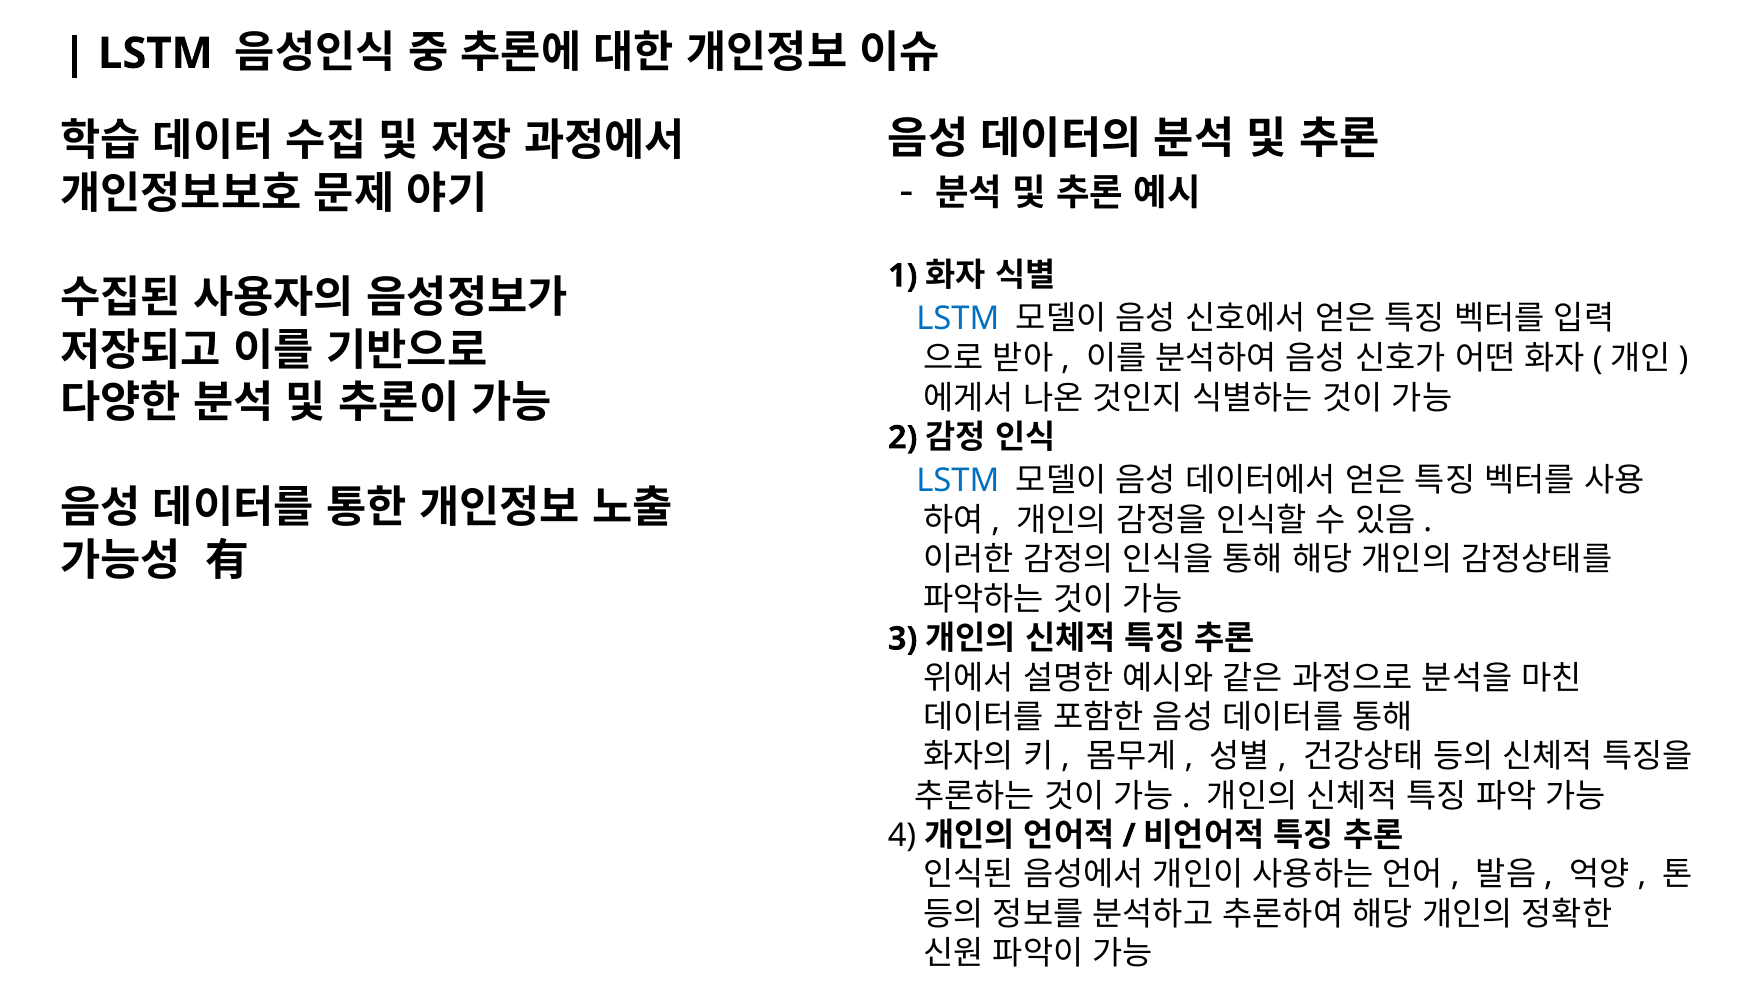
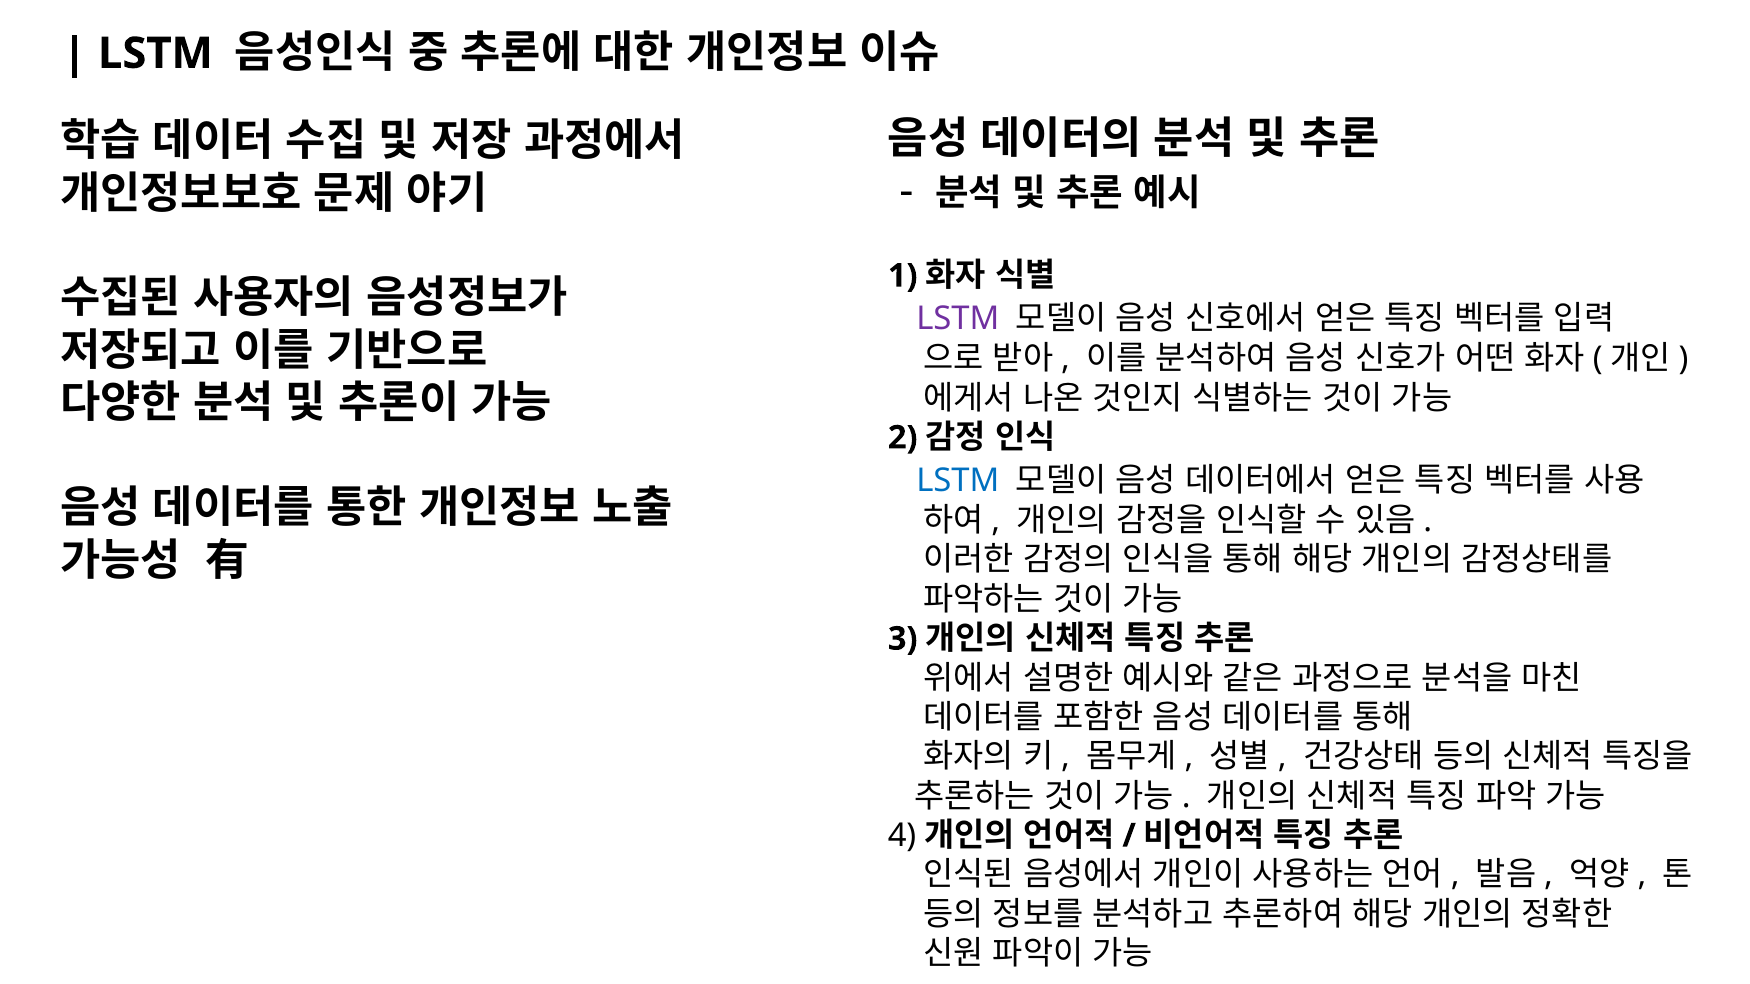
LSTM at (958, 319) colour: blue -> purple
